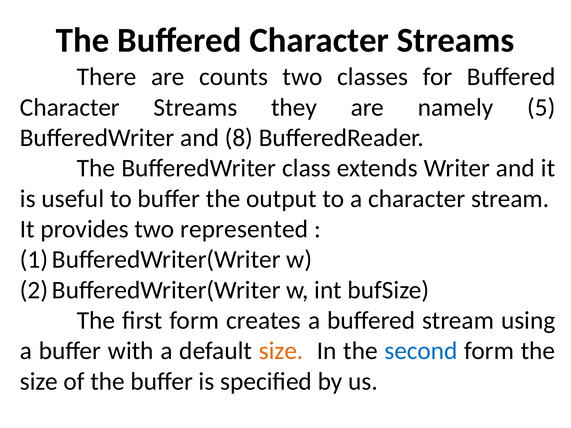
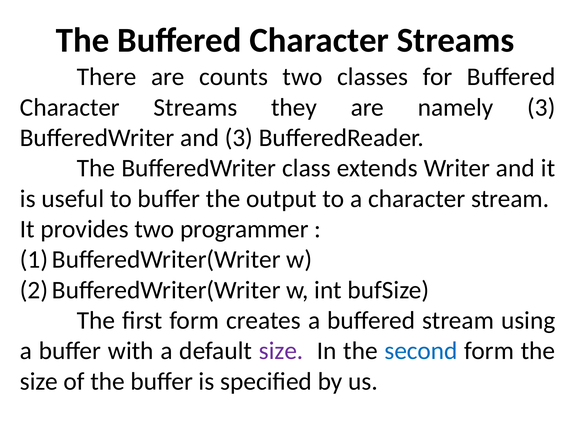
namely 5: 5 -> 3
and 8: 8 -> 3
represented: represented -> programmer
size at (281, 351) colour: orange -> purple
